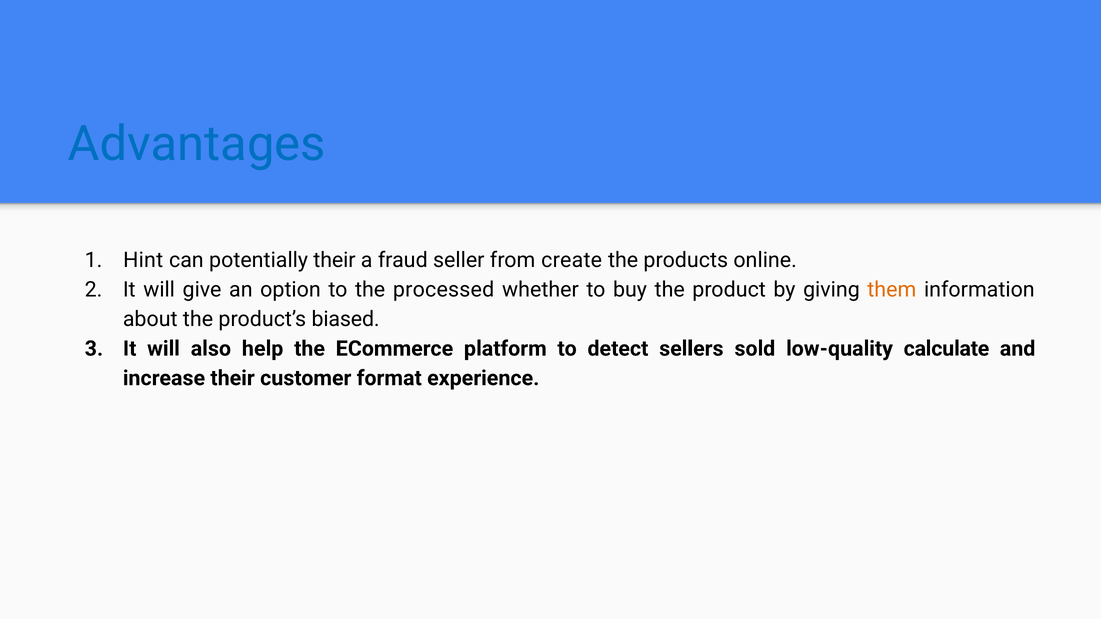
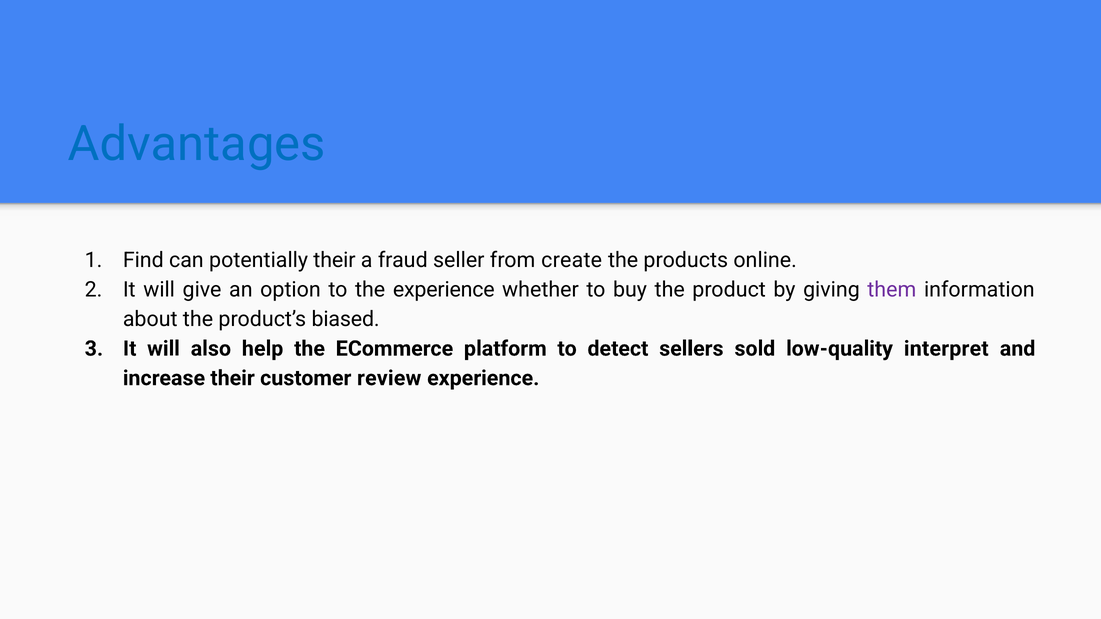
Hint: Hint -> Find
the processed: processed -> experience
them colour: orange -> purple
calculate: calculate -> interpret
format: format -> review
